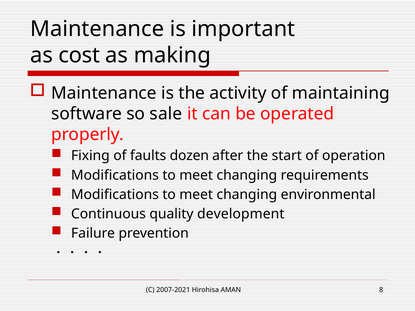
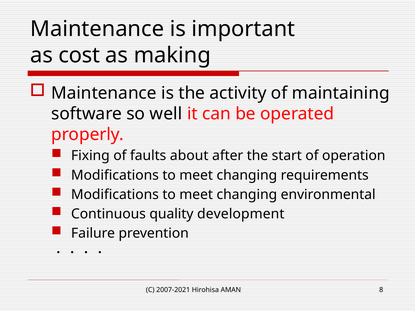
sale: sale -> well
dozen: dozen -> about
